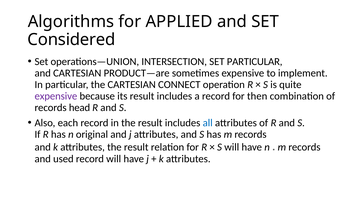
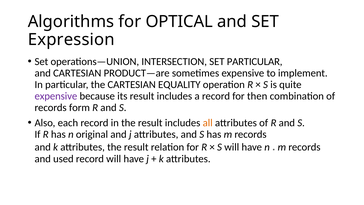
APPLIED: APPLIED -> OPTICAL
Considered: Considered -> Expression
CONNECT: CONNECT -> EQUALITY
head: head -> form
all colour: blue -> orange
